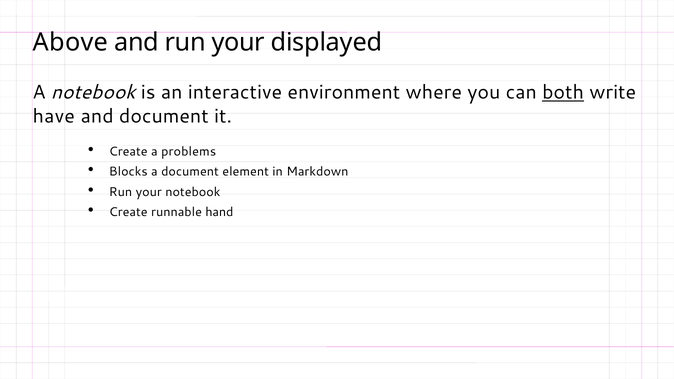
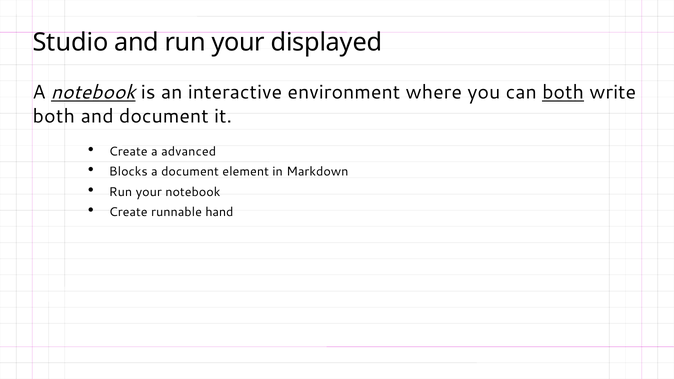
Above: Above -> Studio
notebook at (93, 93) underline: none -> present
have at (54, 116): have -> both
problems: problems -> advanced
